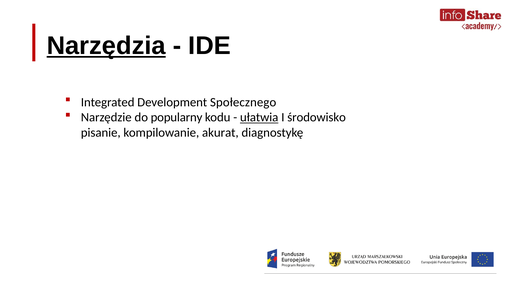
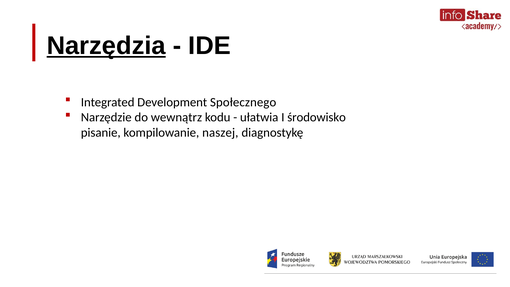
popularny: popularny -> wewnątrz
ułatwia underline: present -> none
akurat: akurat -> naszej
